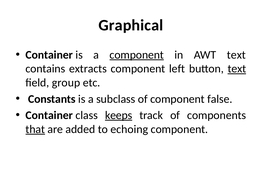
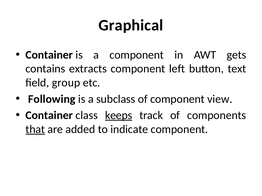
component at (137, 55) underline: present -> none
AWT text: text -> gets
text at (237, 69) underline: present -> none
Constants: Constants -> Following
false: false -> view
echoing: echoing -> indicate
